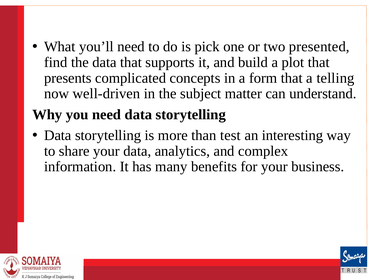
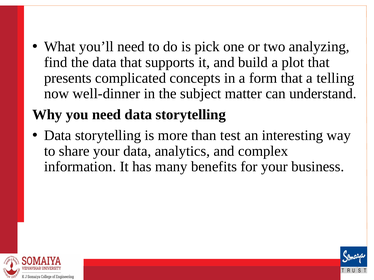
presented: presented -> analyzing
well-driven: well-driven -> well-dinner
